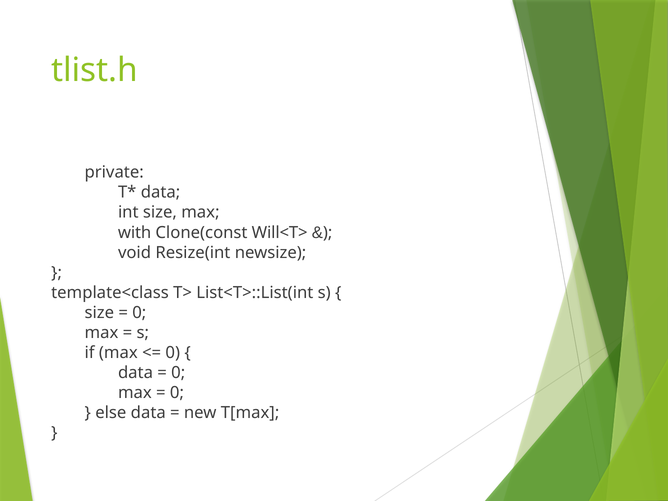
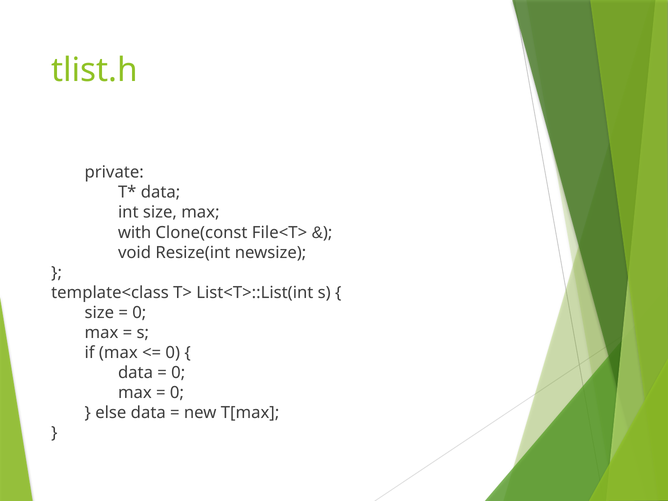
Will<T>: Will<T> -> File<T>
